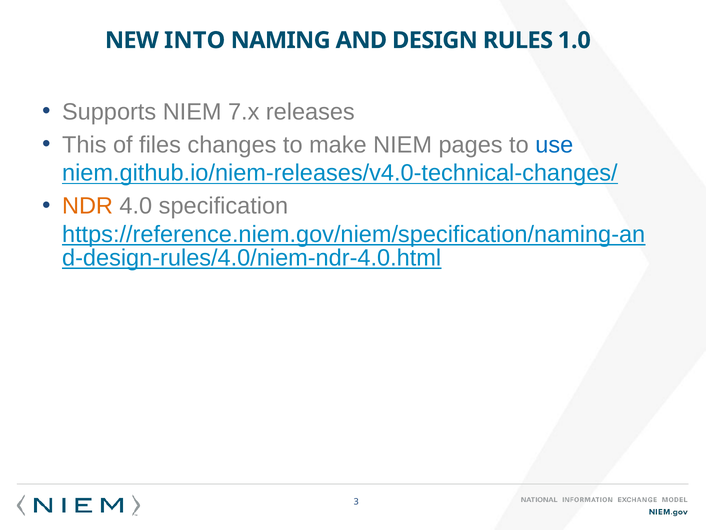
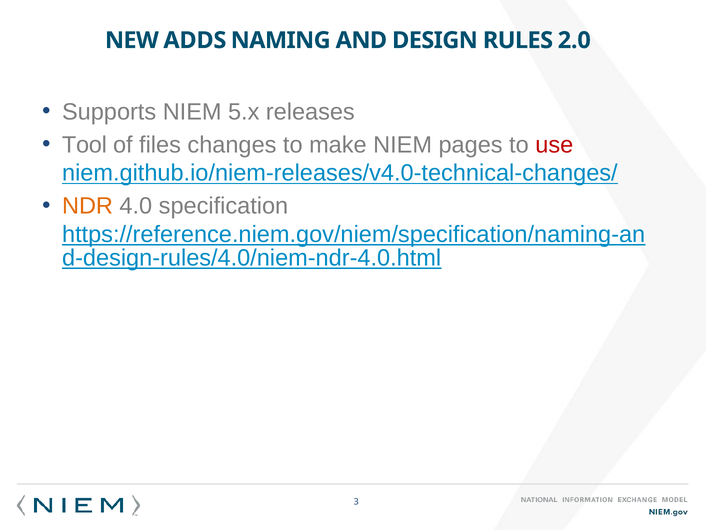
INTO: INTO -> ADDS
1.0: 1.0 -> 2.0
7.x: 7.x -> 5.x
This: This -> Tool
use colour: blue -> red
